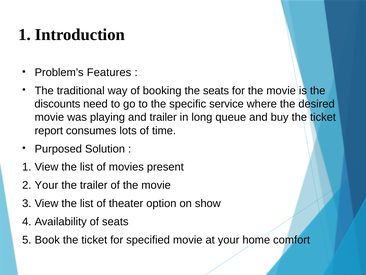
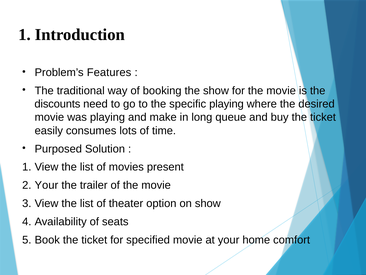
the seats: seats -> show
specific service: service -> playing
and trailer: trailer -> make
report: report -> easily
